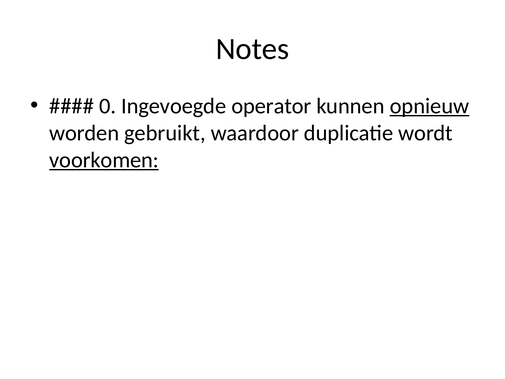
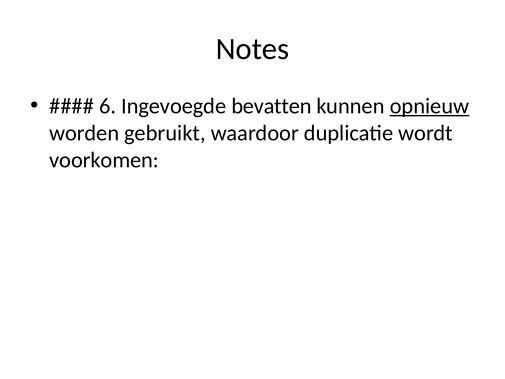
0: 0 -> 6
operator: operator -> bevatten
voorkomen underline: present -> none
